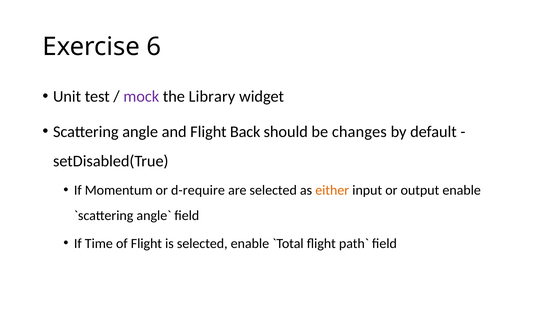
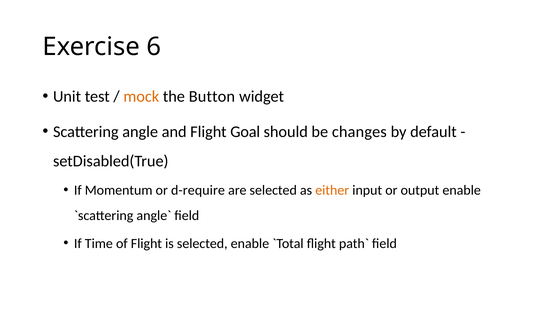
mock colour: purple -> orange
Library: Library -> Button
Back: Back -> Goal
